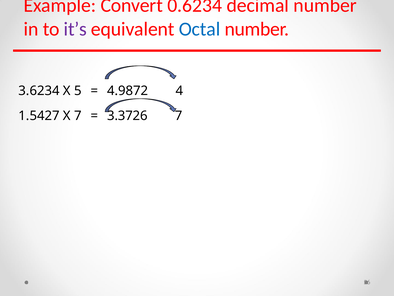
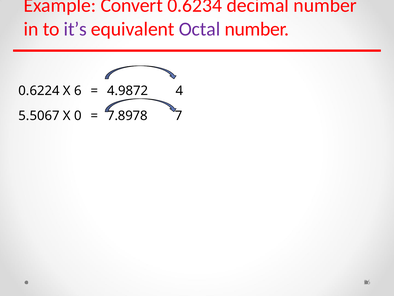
Octal colour: blue -> purple
3.6234: 3.6234 -> 0.6224
5: 5 -> 6
1.5427: 1.5427 -> 5.5067
X 7: 7 -> 0
3.3726: 3.3726 -> 7.8978
